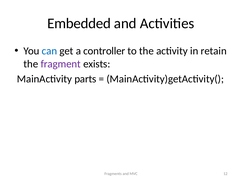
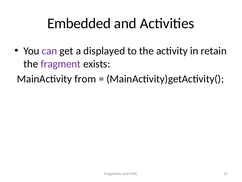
can colour: blue -> purple
controller: controller -> displayed
parts: parts -> from
